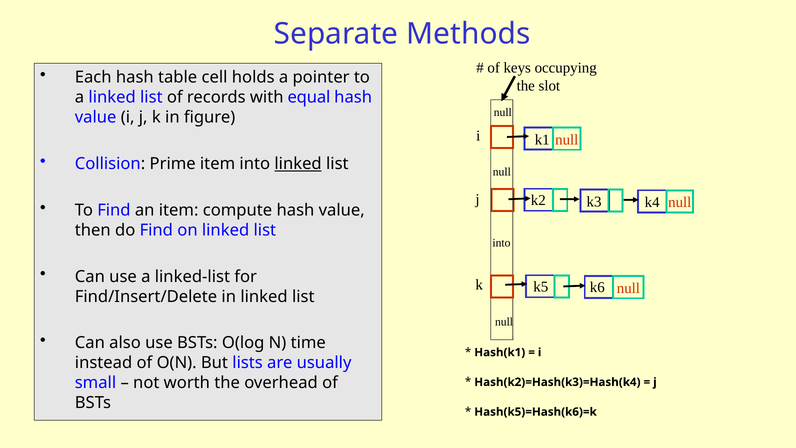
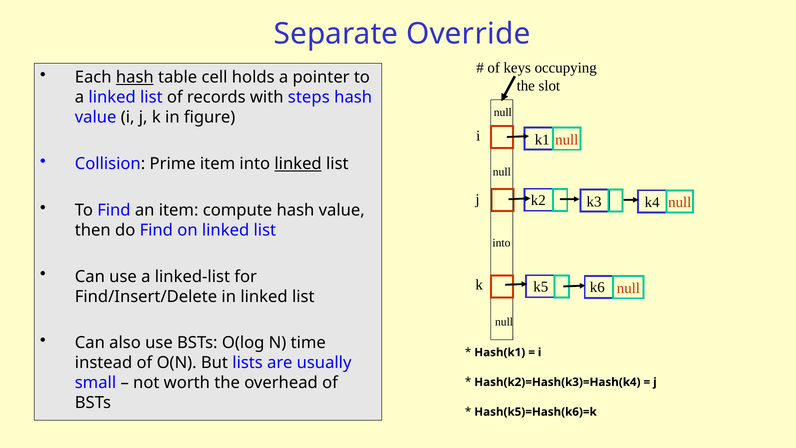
Methods: Methods -> Override
hash at (135, 77) underline: none -> present
equal: equal -> steps
